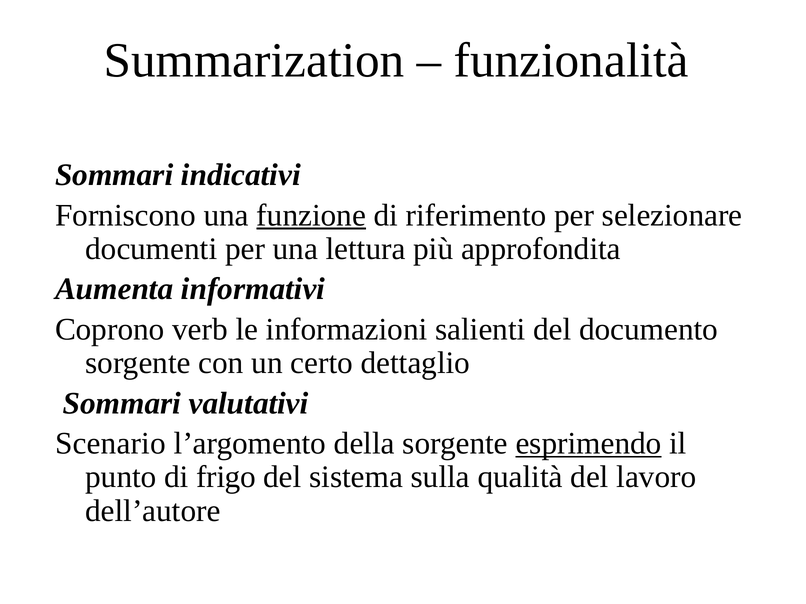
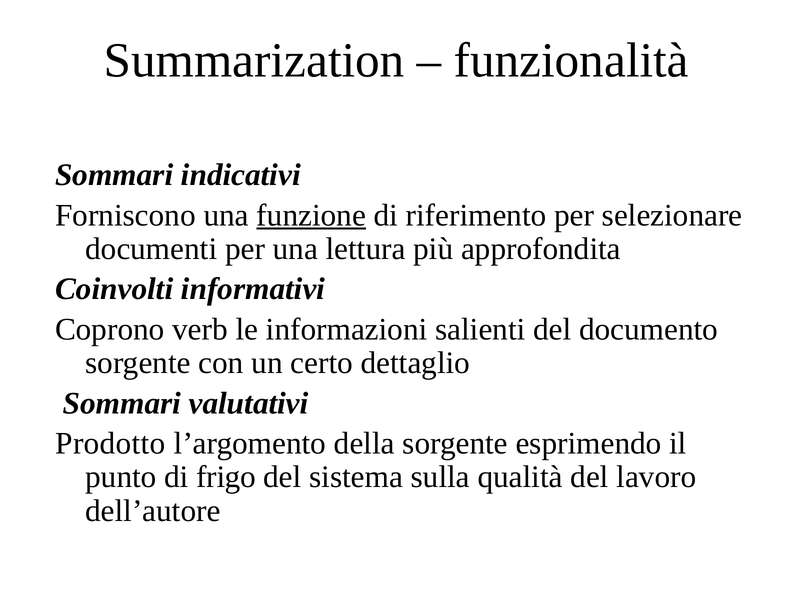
Aumenta: Aumenta -> Coinvolti
Scenario: Scenario -> Prodotto
esprimendo underline: present -> none
